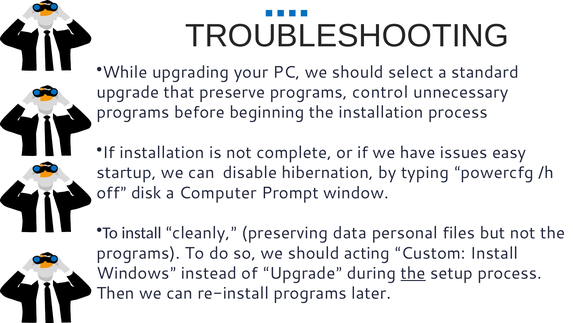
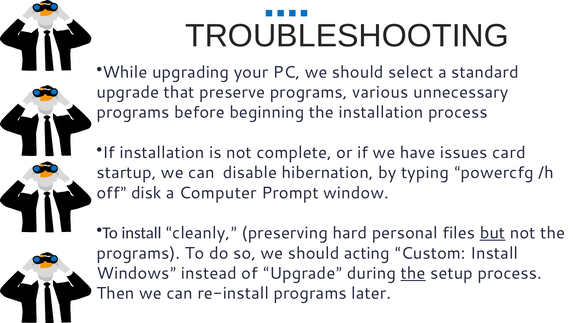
control: control -> various
easy: easy -> card
data: data -> hard
but underline: none -> present
